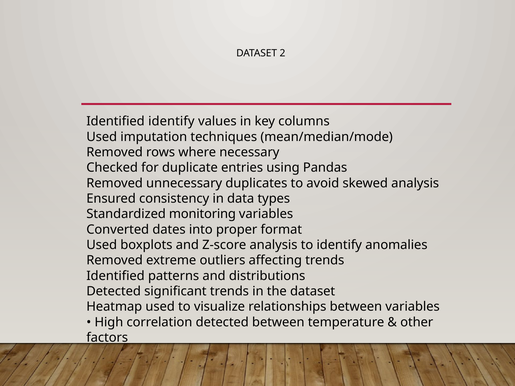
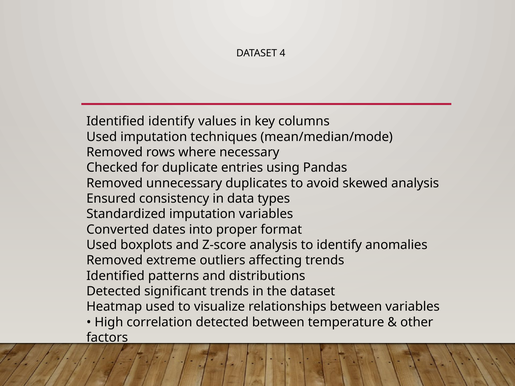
2: 2 -> 4
Standardized monitoring: monitoring -> imputation
